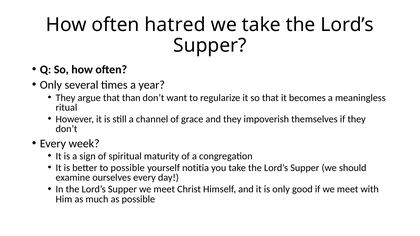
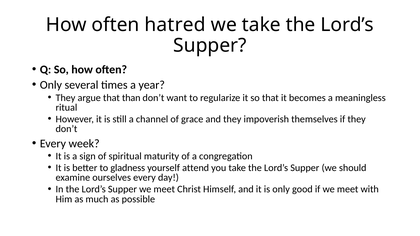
to possible: possible -> gladness
notitia: notitia -> attend
